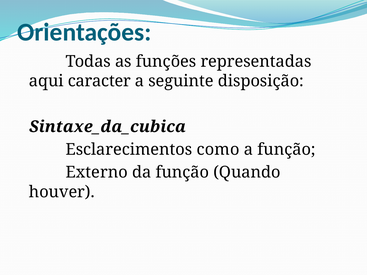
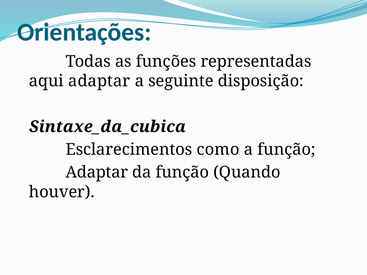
aqui caracter: caracter -> adaptar
Externo at (97, 173): Externo -> Adaptar
